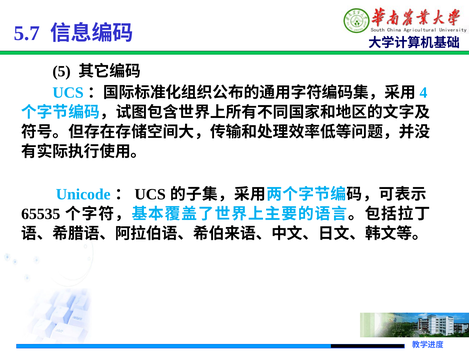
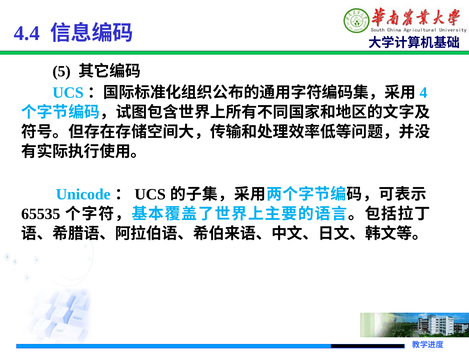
5.7: 5.7 -> 4.4
